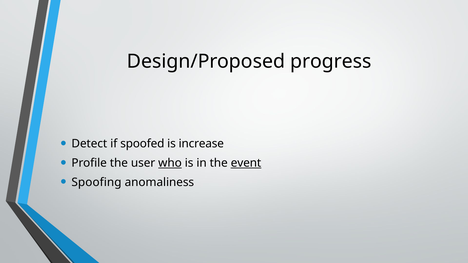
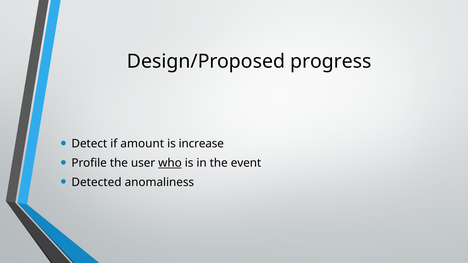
spoofed: spoofed -> amount
event underline: present -> none
Spoofing: Spoofing -> Detected
